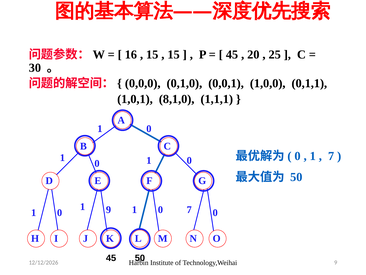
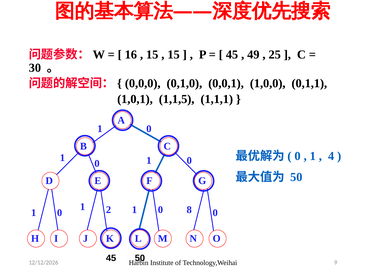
20: 20 -> 49
8,1,0: 8,1,0 -> 1,1,5
7 at (331, 156): 7 -> 4
1 7: 7 -> 8
0 9: 9 -> 2
